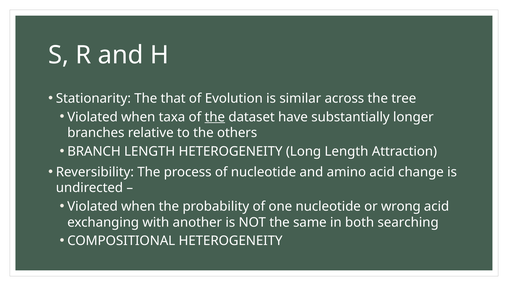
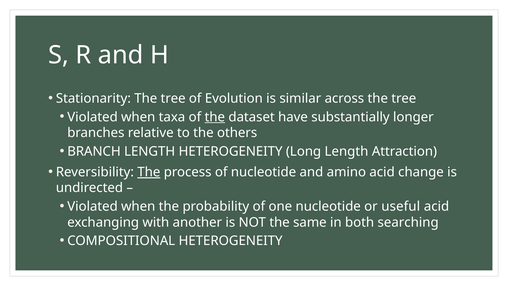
Stationarity The that: that -> tree
The at (149, 172) underline: none -> present
wrong: wrong -> useful
